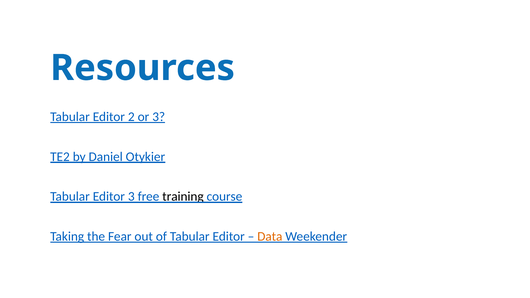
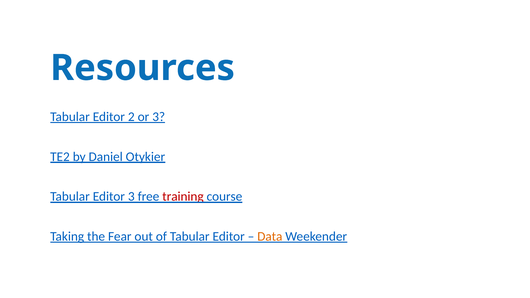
training colour: black -> red
